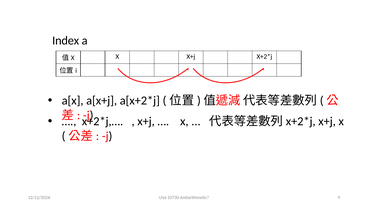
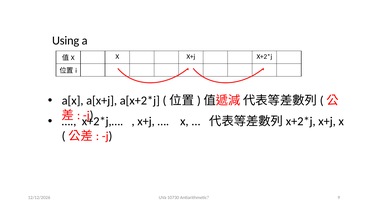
Index: Index -> Using
